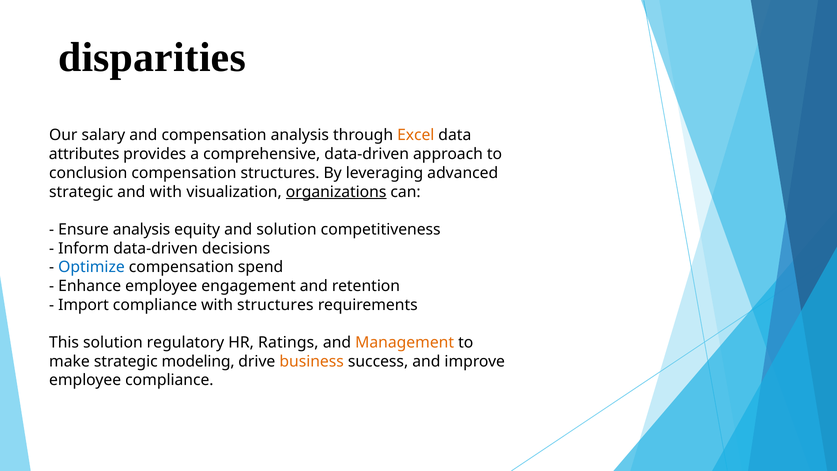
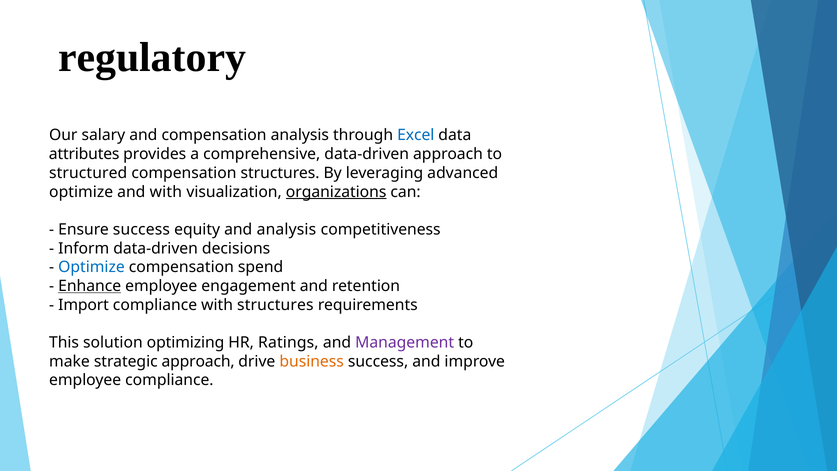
disparities: disparities -> regulatory
Excel colour: orange -> blue
conclusion: conclusion -> structured
strategic at (81, 192): strategic -> optimize
Ensure analysis: analysis -> success
and solution: solution -> analysis
Enhance underline: none -> present
regulatory: regulatory -> optimizing
Management colour: orange -> purple
strategic modeling: modeling -> approach
